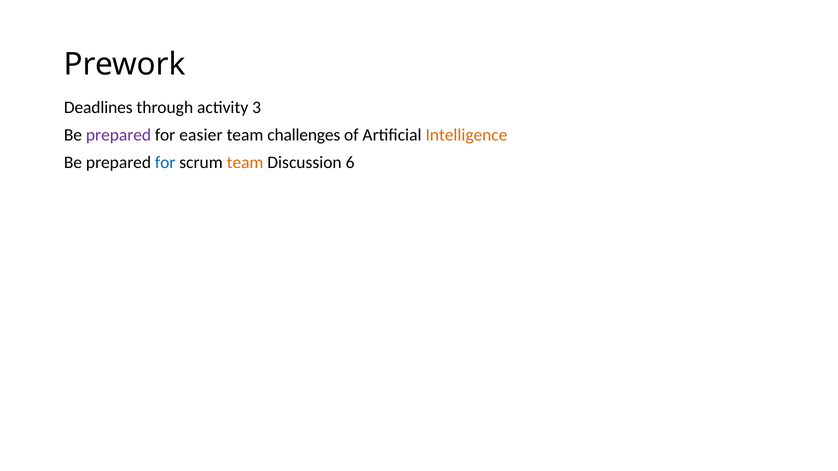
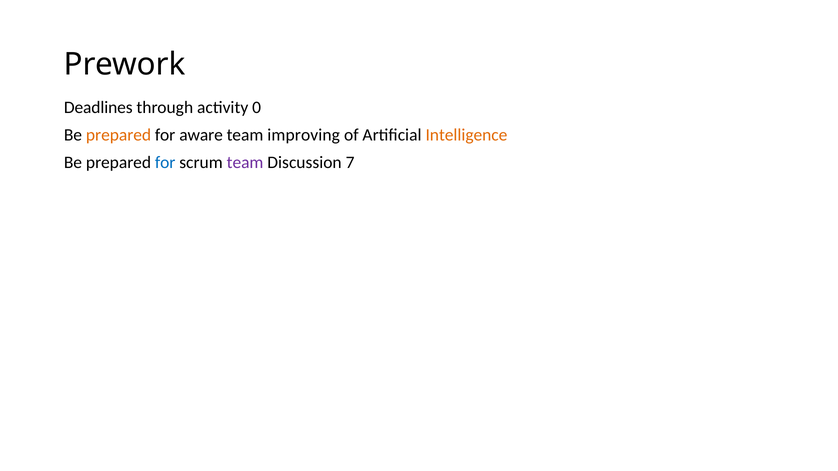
3: 3 -> 0
prepared at (119, 135) colour: purple -> orange
easier: easier -> aware
challenges: challenges -> improving
team at (245, 163) colour: orange -> purple
6: 6 -> 7
